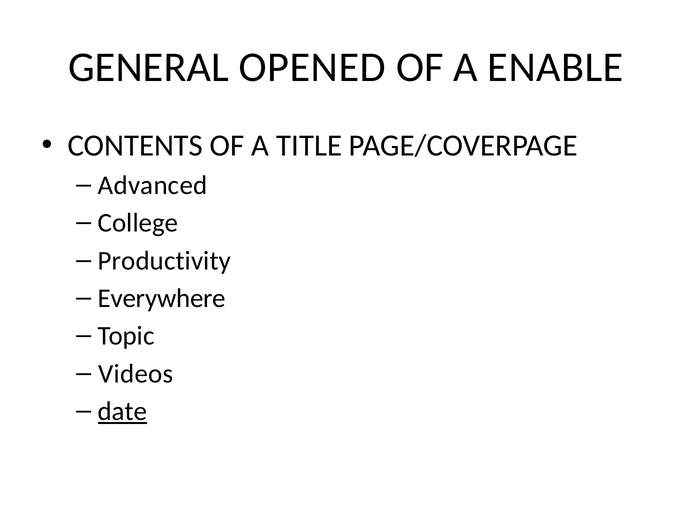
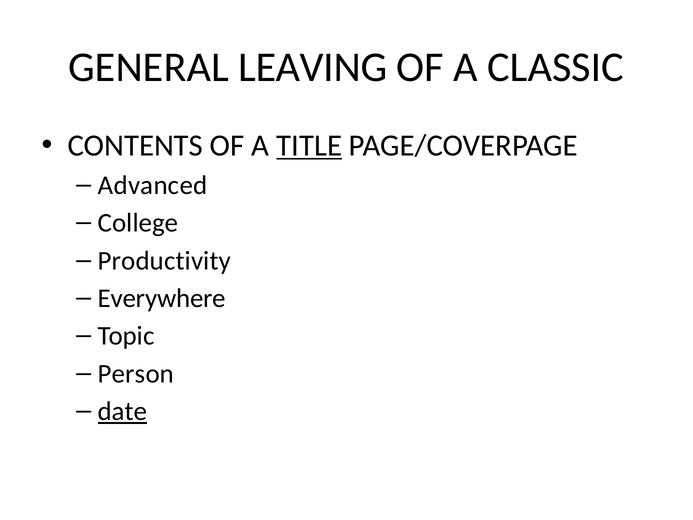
OPENED: OPENED -> LEAVING
ENABLE: ENABLE -> CLASSIC
TITLE underline: none -> present
Videos: Videos -> Person
